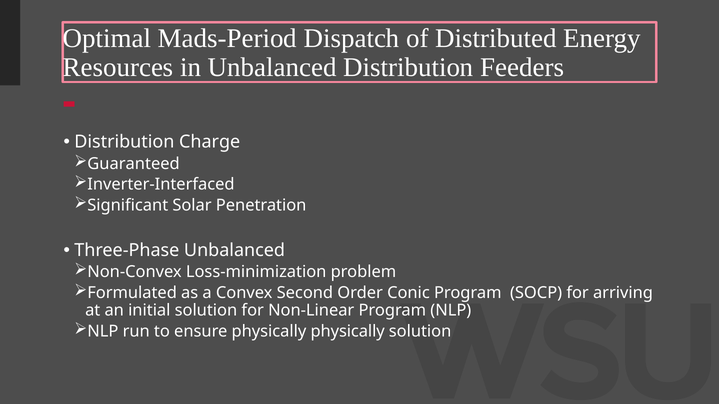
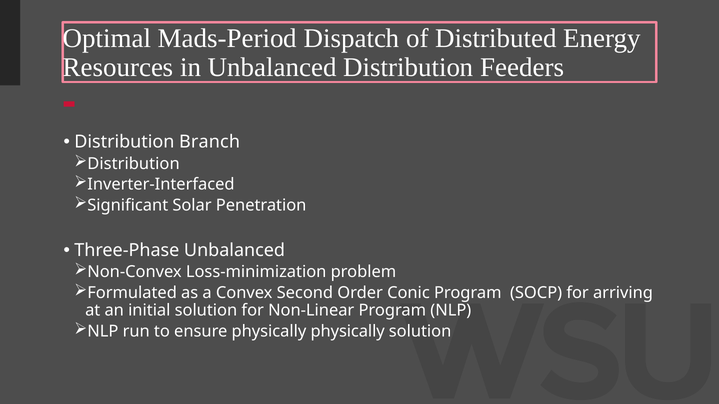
Charge: Charge -> Branch
Guaranteed at (134, 164): Guaranteed -> Distribution
